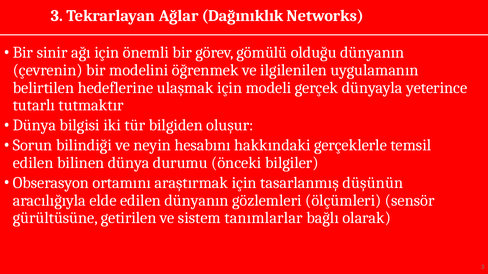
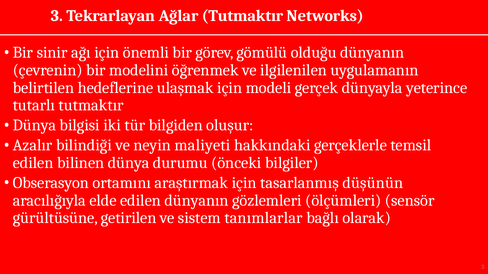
Ağlar Dağınıklık: Dağınıklık -> Tutmaktır
Sorun: Sorun -> Azalır
hesabını: hesabını -> maliyeti
